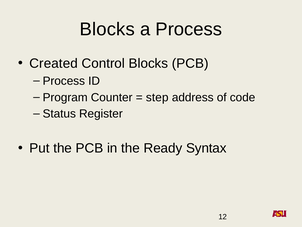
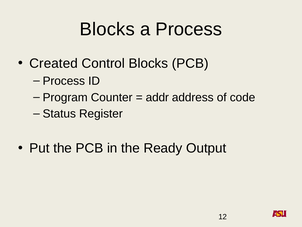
step: step -> addr
Syntax: Syntax -> Output
